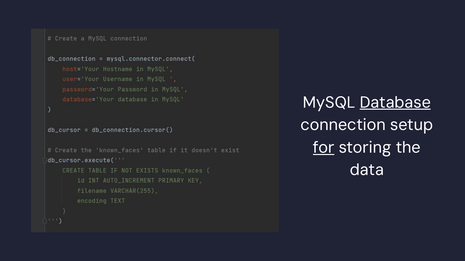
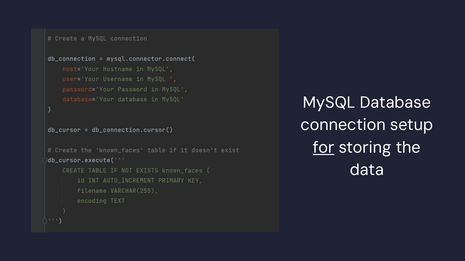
Database underline: present -> none
